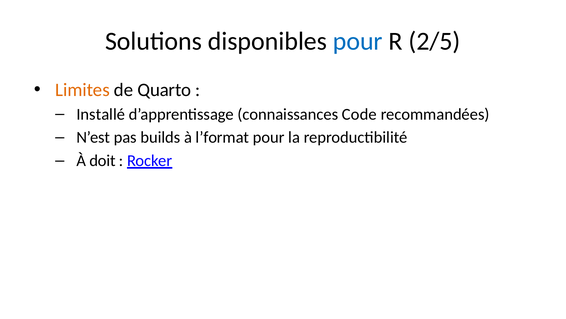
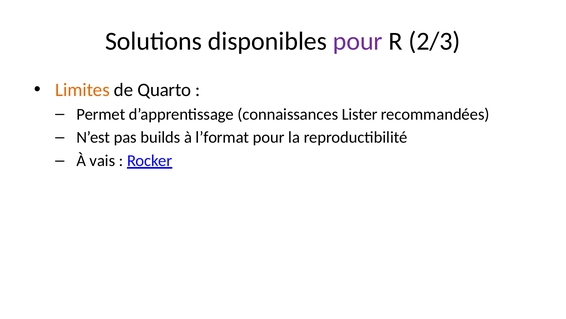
pour at (358, 41) colour: blue -> purple
2/5: 2/5 -> 2/3
Installé: Installé -> Permet
Code: Code -> Lister
doit: doit -> vais
